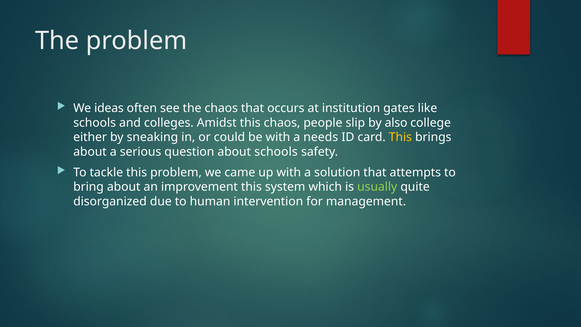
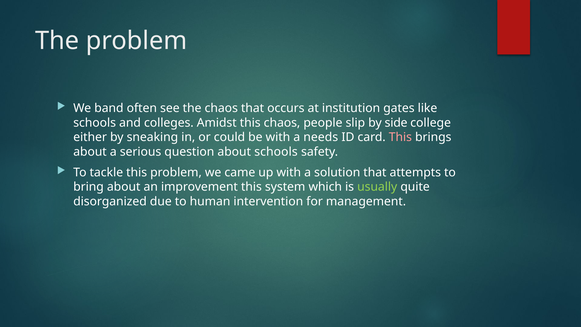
ideas: ideas -> band
also: also -> side
This at (400, 137) colour: yellow -> pink
